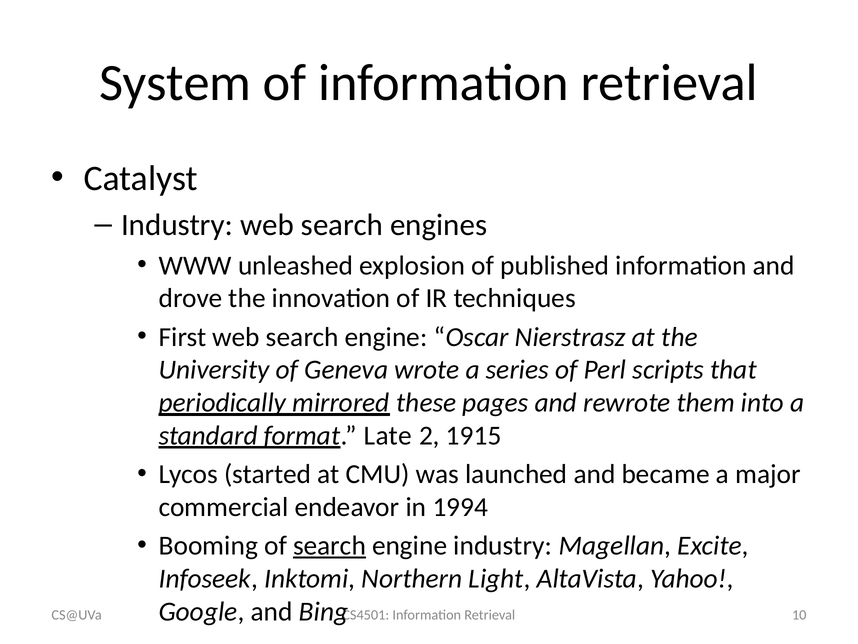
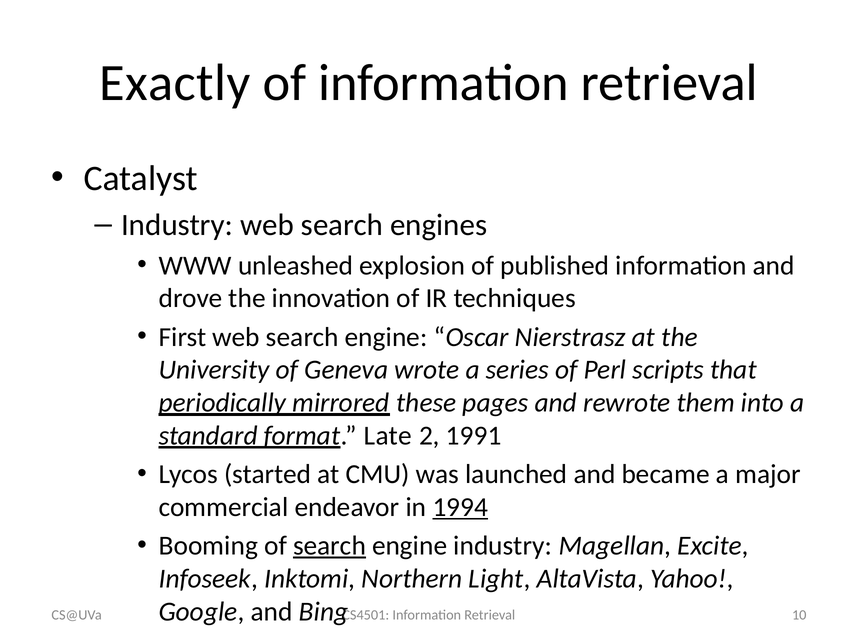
System: System -> Exactly
1915: 1915 -> 1991
1994 underline: none -> present
